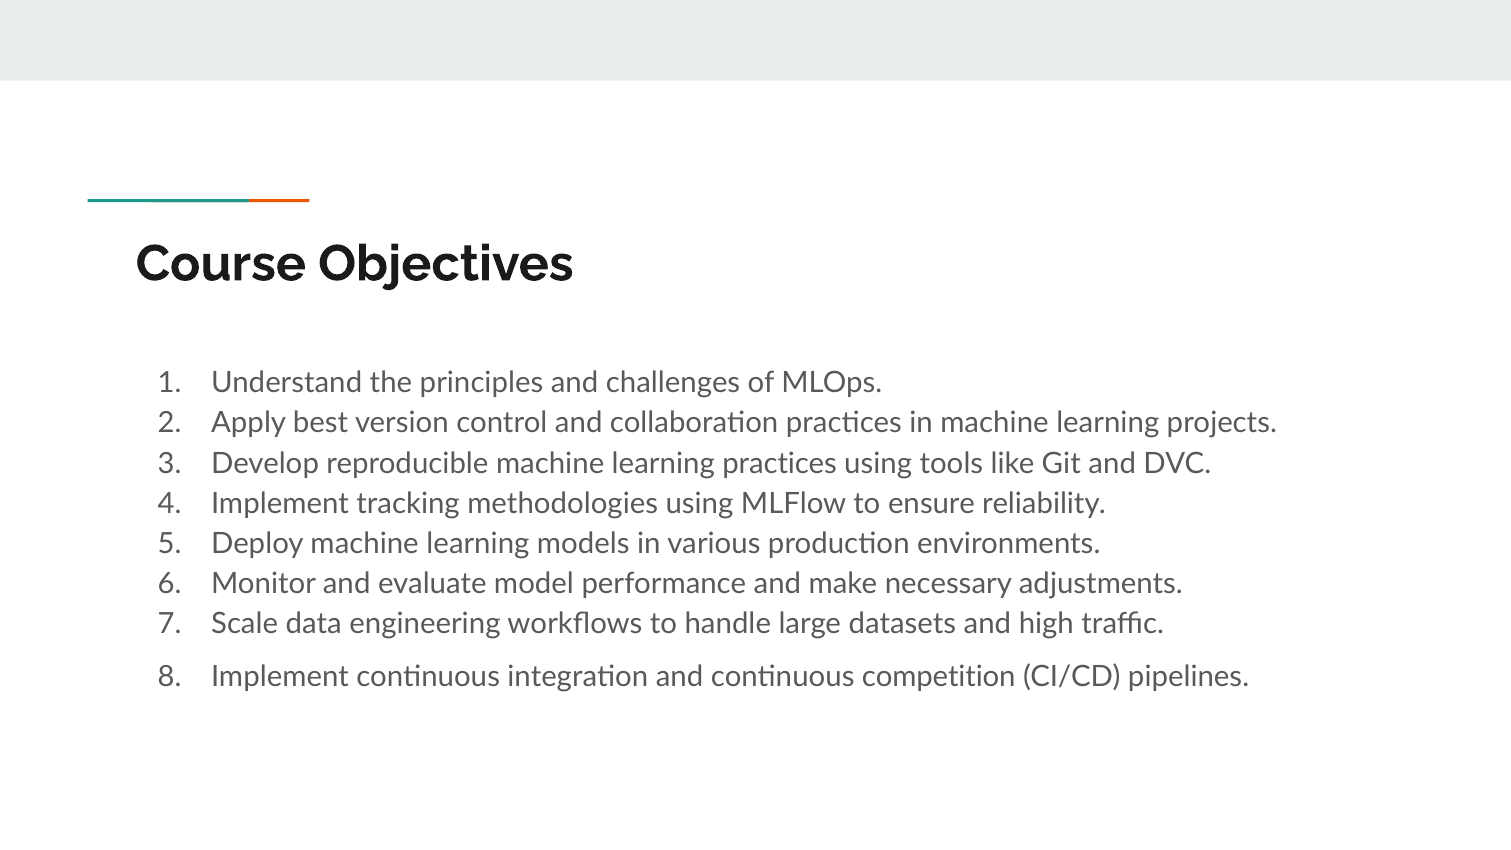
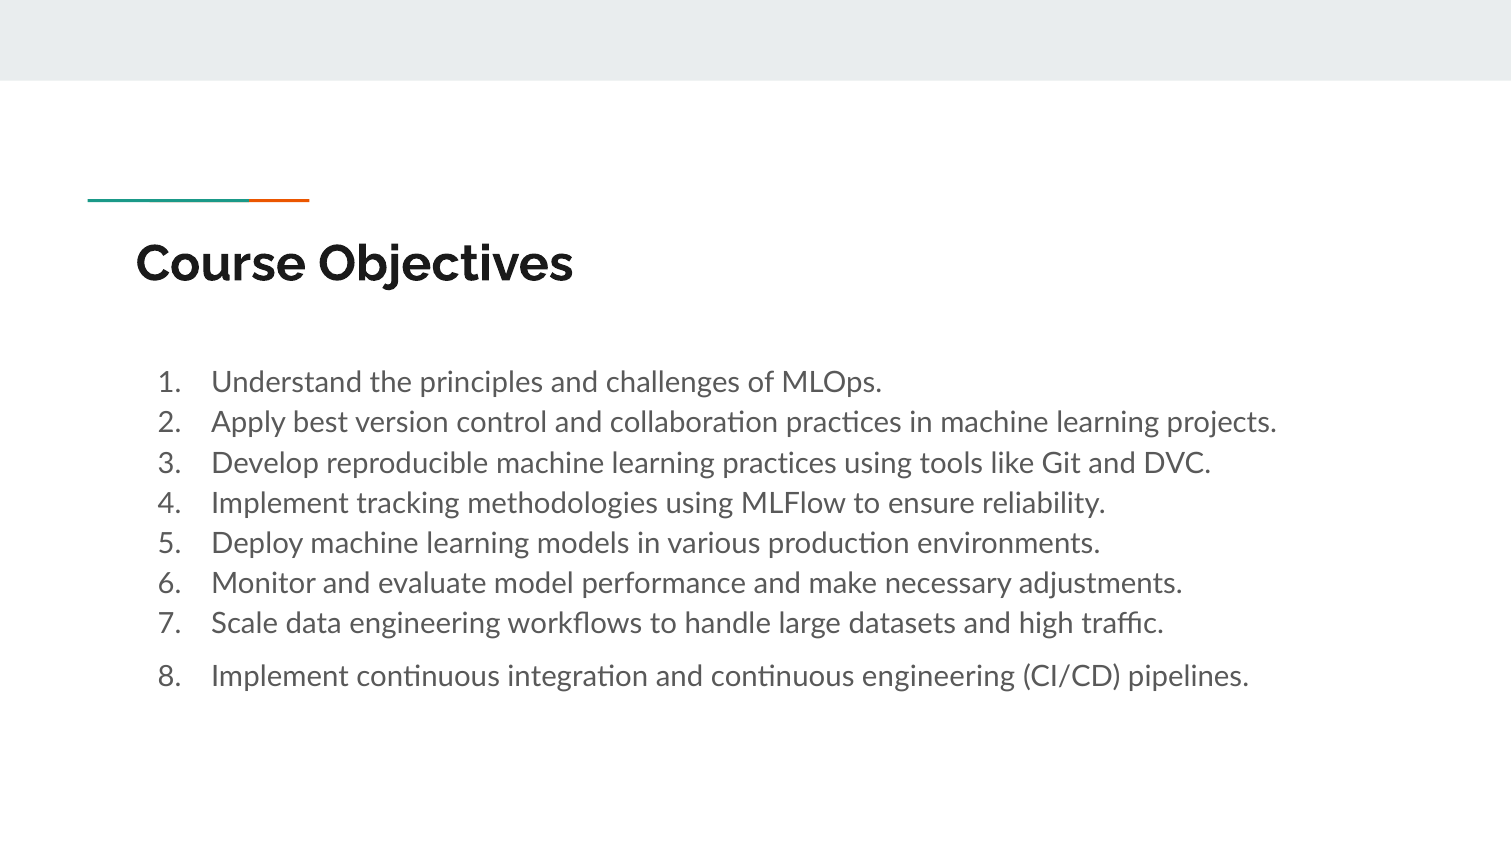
continuous competition: competition -> engineering
